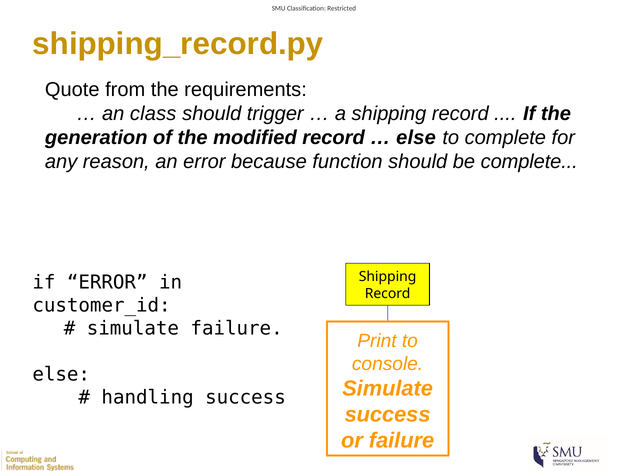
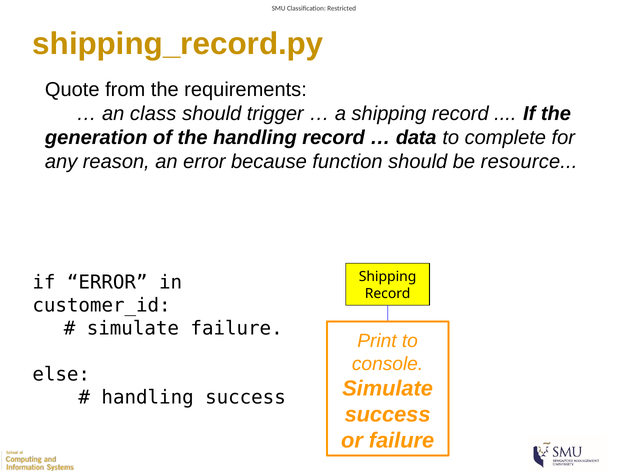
the modified: modified -> handling
else at (416, 138): else -> data
be complete: complete -> resource
